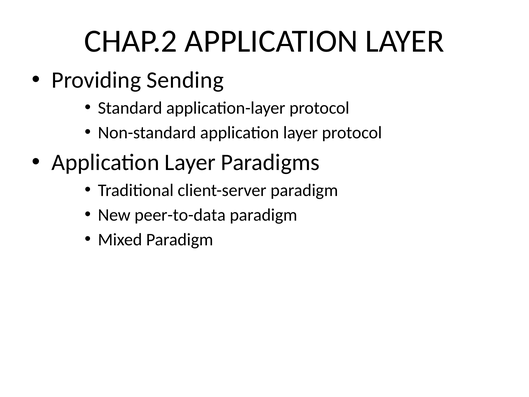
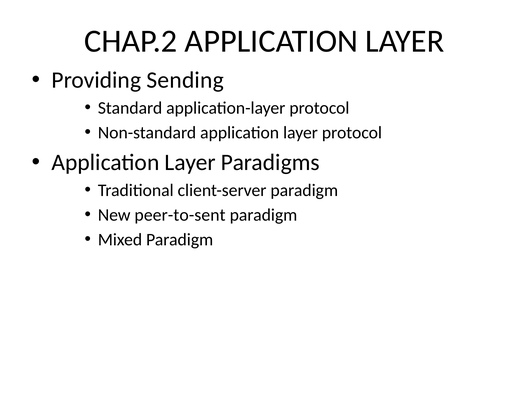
peer-to-data: peer-to-data -> peer-to-sent
